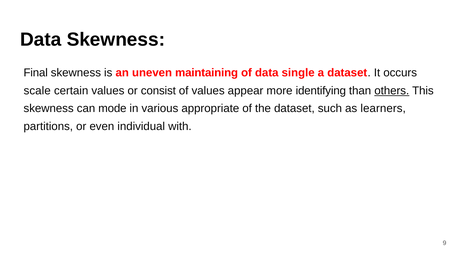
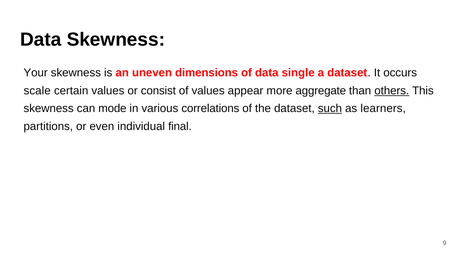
Final: Final -> Your
maintaining: maintaining -> dimensions
identifying: identifying -> aggregate
appropriate: appropriate -> correlations
such underline: none -> present
with: with -> final
